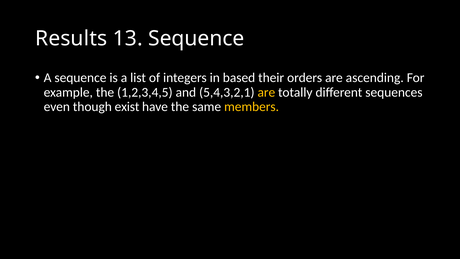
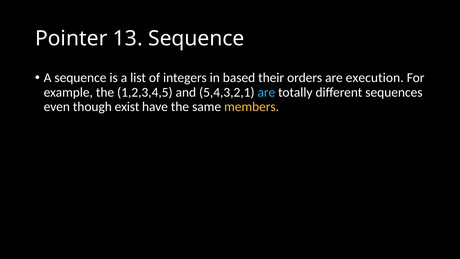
Results: Results -> Pointer
ascending: ascending -> execution
are at (266, 92) colour: yellow -> light blue
